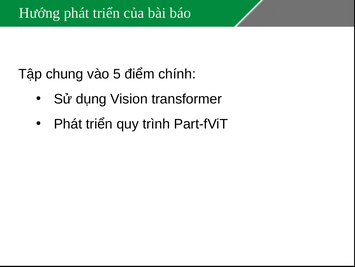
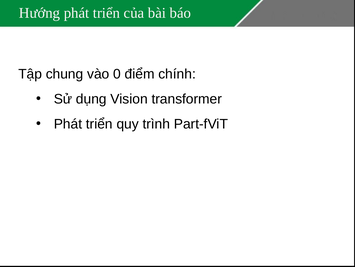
5: 5 -> 0
